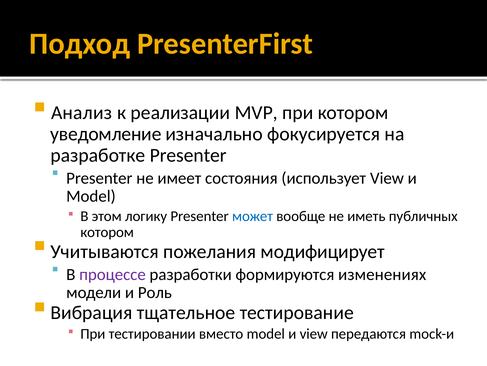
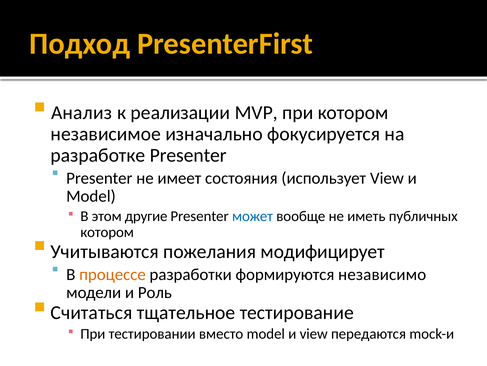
уведомление: уведомление -> независимое
логику: логику -> другие
процессе colour: purple -> orange
изменениях: изменениях -> независимо
Вибрация: Вибрация -> Считаться
